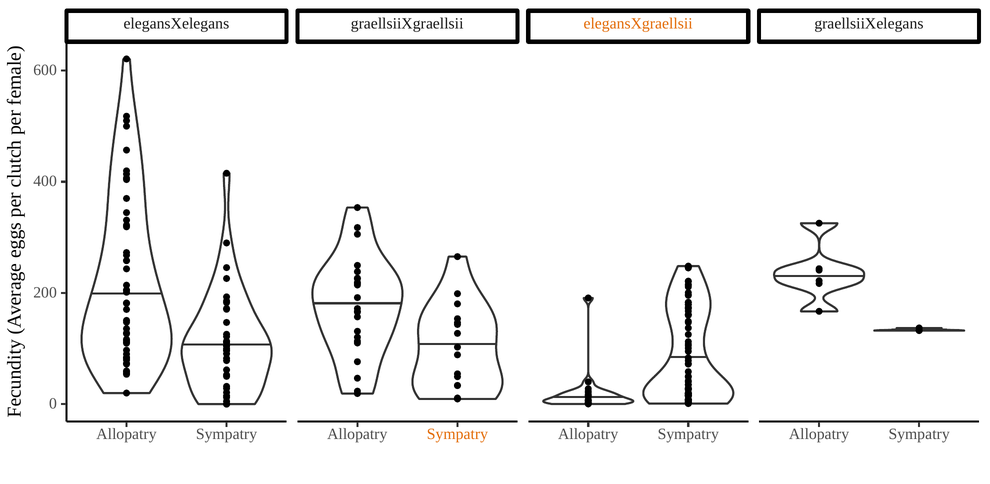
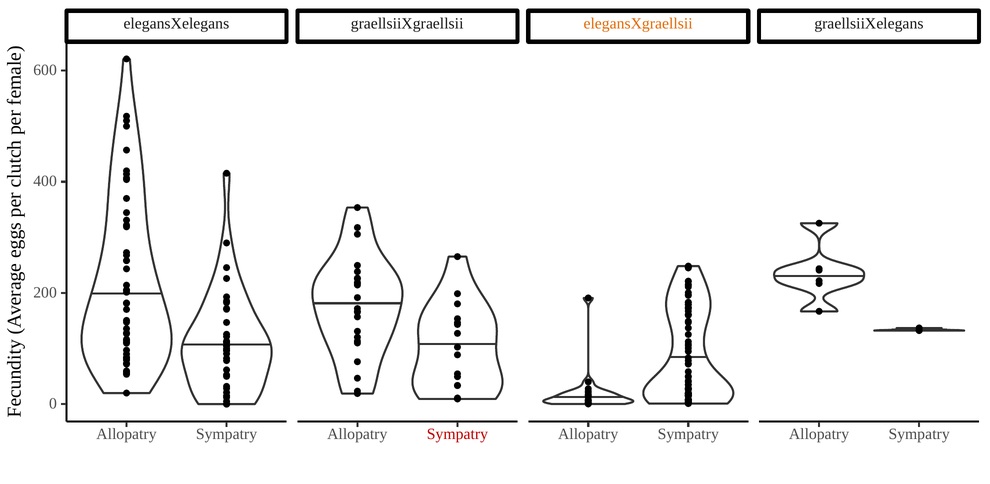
Sympatry at (457, 434) colour: orange -> red
